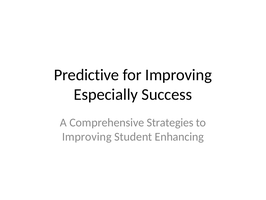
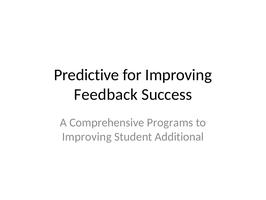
Especially: Especially -> Feedback
Strategies: Strategies -> Programs
Enhancing: Enhancing -> Additional
